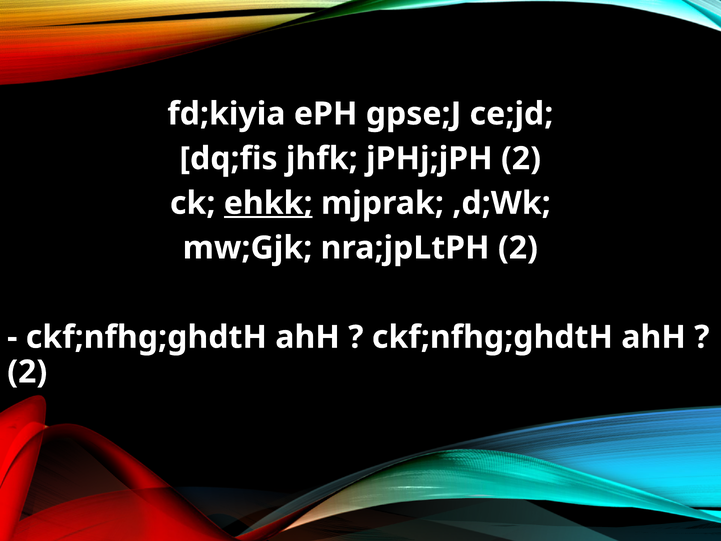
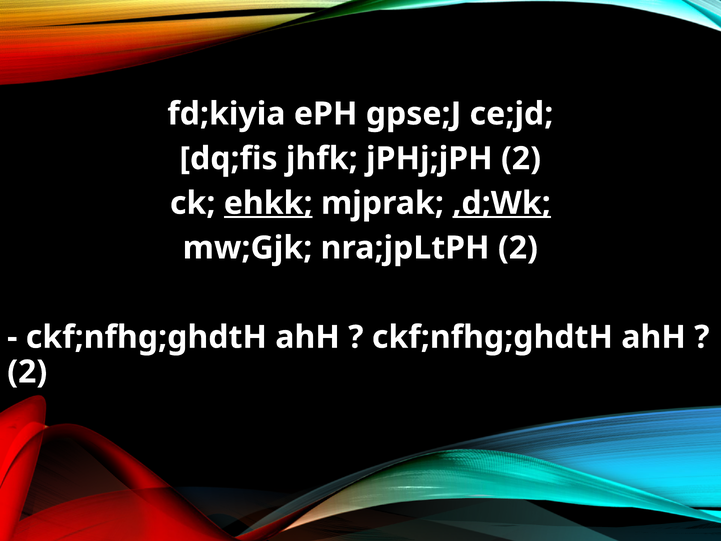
,d;Wk underline: none -> present
